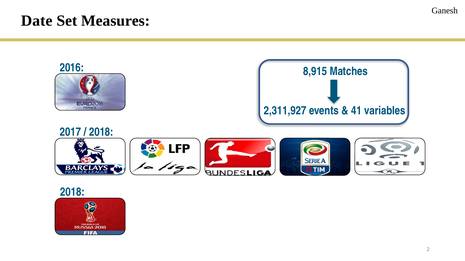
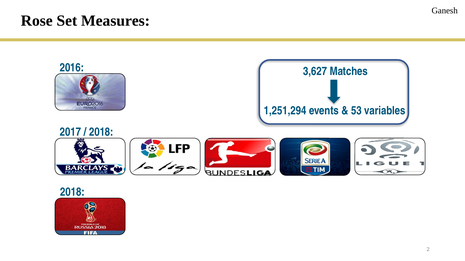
Date: Date -> Rose
8,915: 8,915 -> 3,627
2,311,927: 2,311,927 -> 1,251,294
41: 41 -> 53
